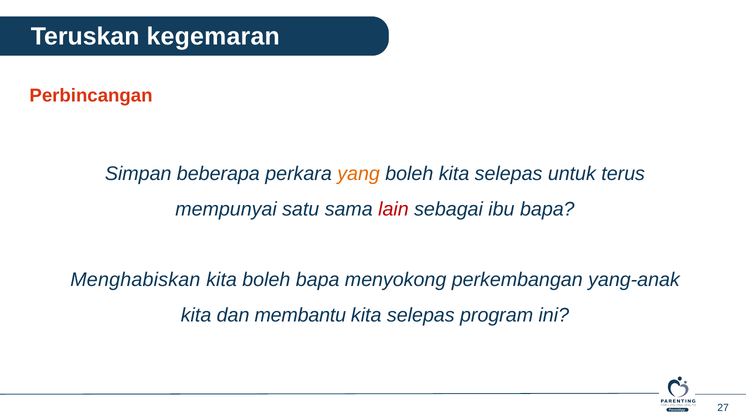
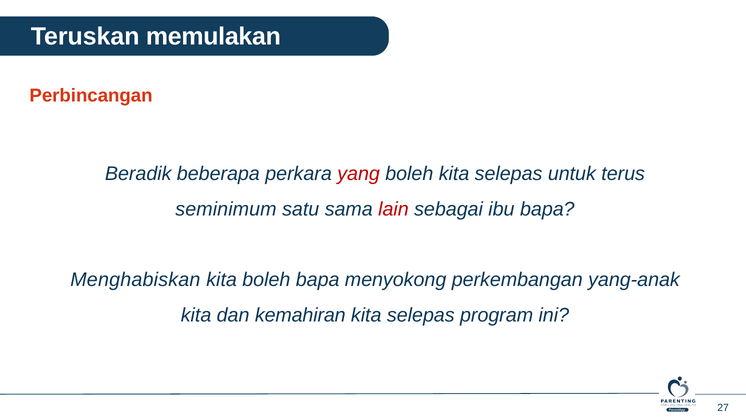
kegemaran: kegemaran -> memulakan
Simpan: Simpan -> Beradik
yang colour: orange -> red
mempunyai: mempunyai -> seminimum
membantu: membantu -> kemahiran
